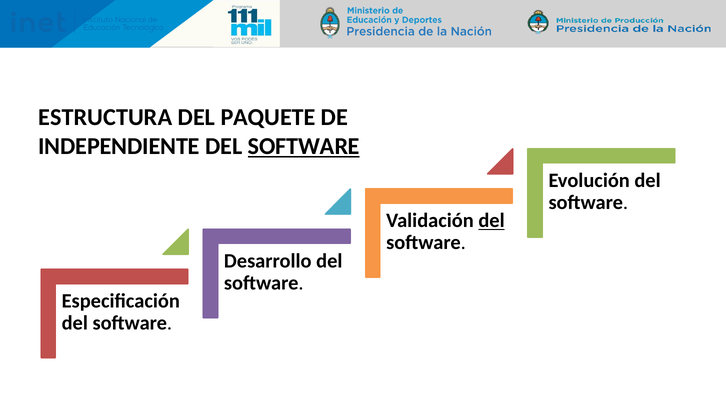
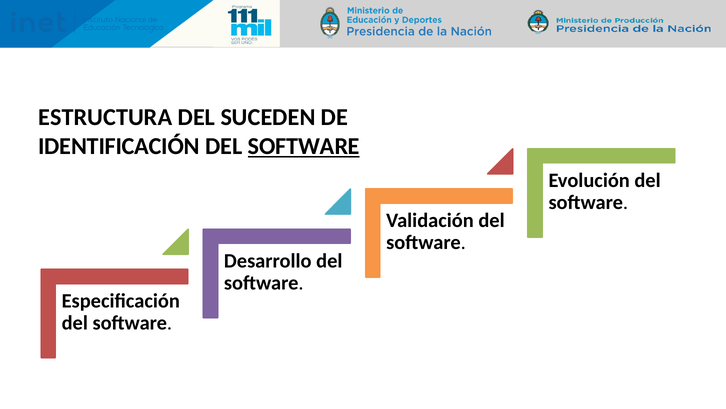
PAQUETE: PAQUETE -> SUCEDEN
INDEPENDIENTE: INDEPENDIENTE -> IDENTIFICACIÓN
del at (492, 220) underline: present -> none
